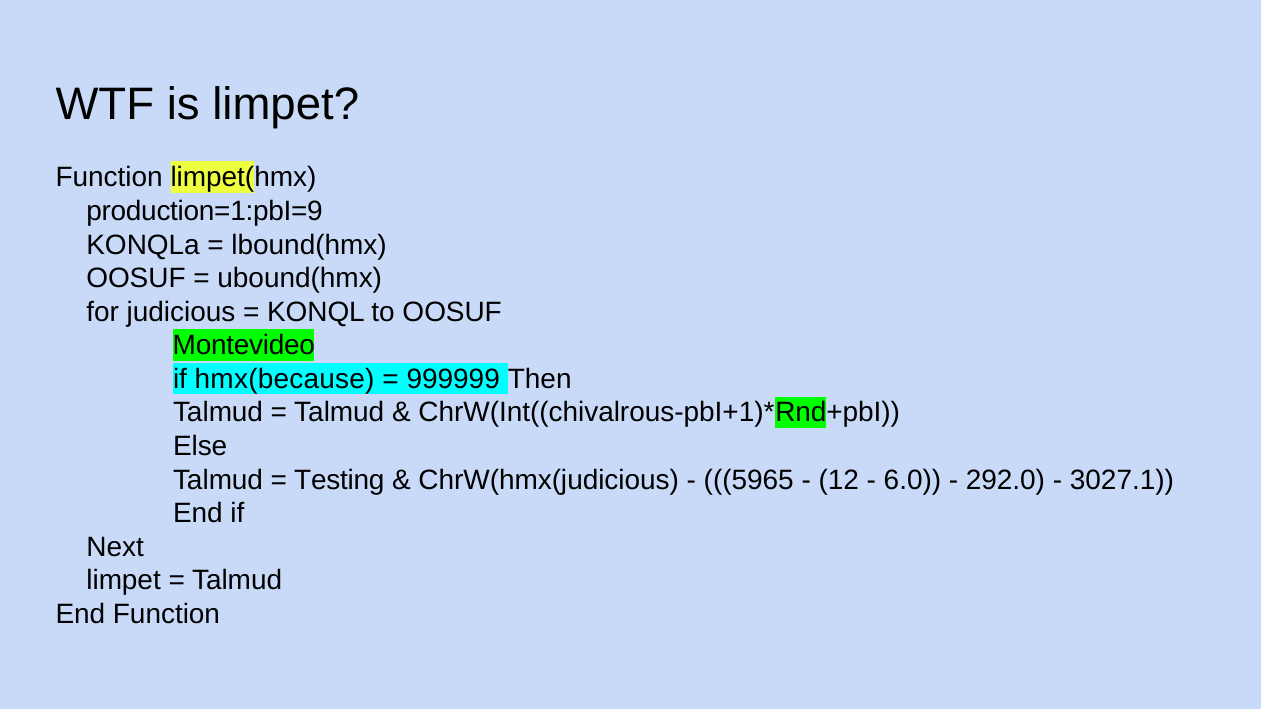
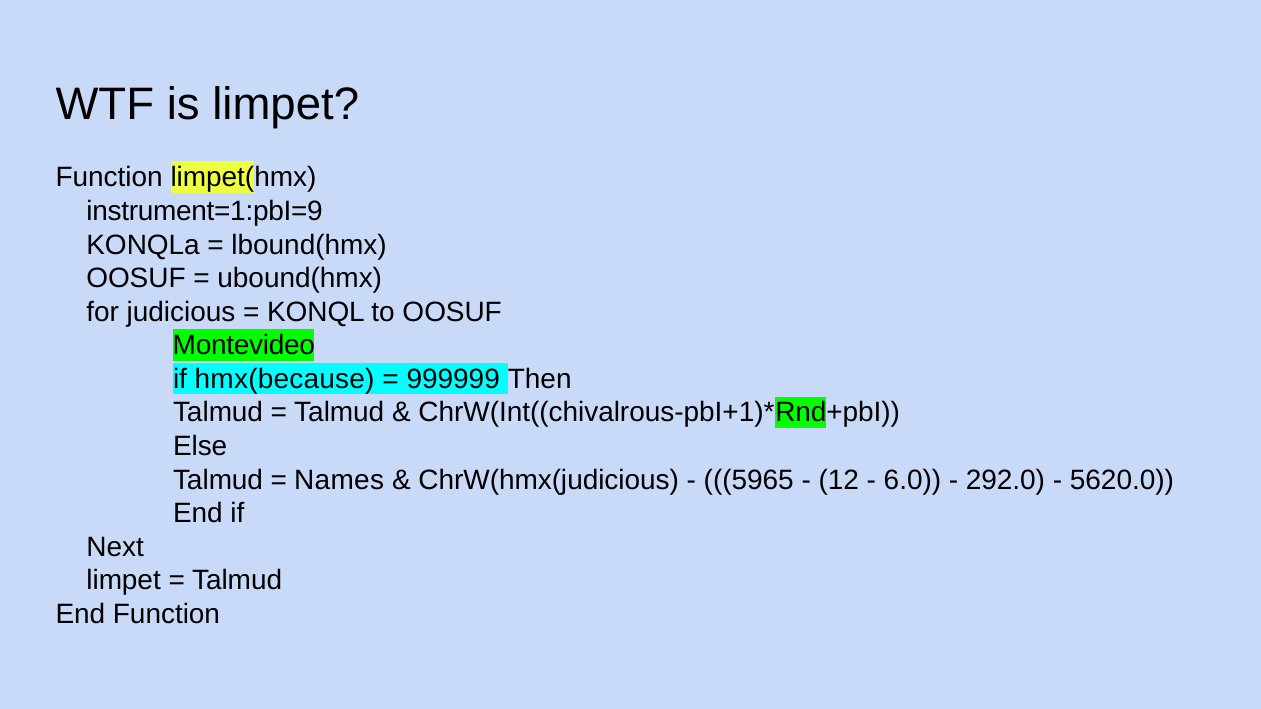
production=1:pbI=9: production=1:pbI=9 -> instrument=1:pbI=9
Testing: Testing -> Names
3027.1: 3027.1 -> 5620.0
